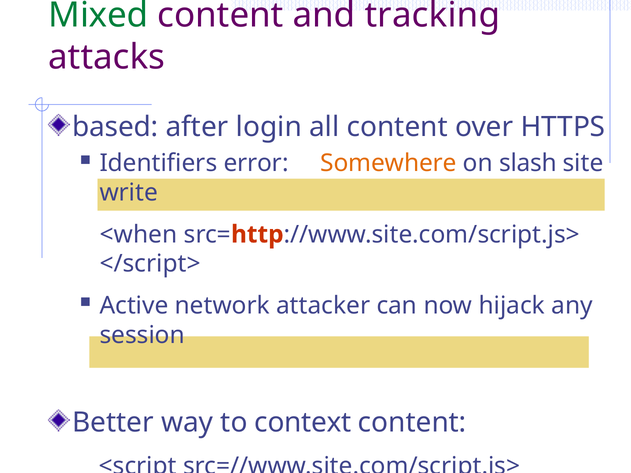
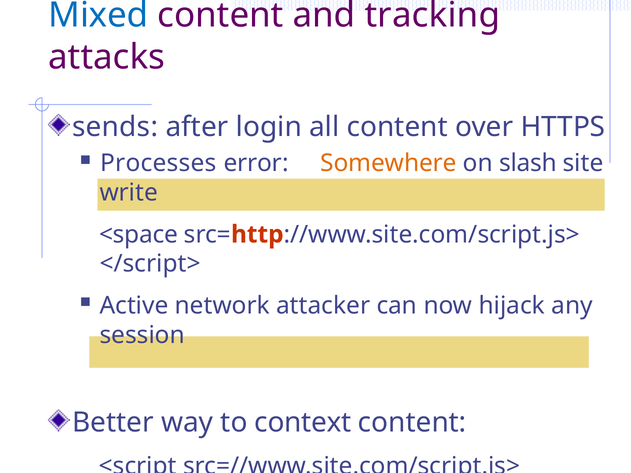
Mixed colour: green -> blue
based: based -> sends
Identifiers: Identifiers -> Processes
<when: <when -> <space
